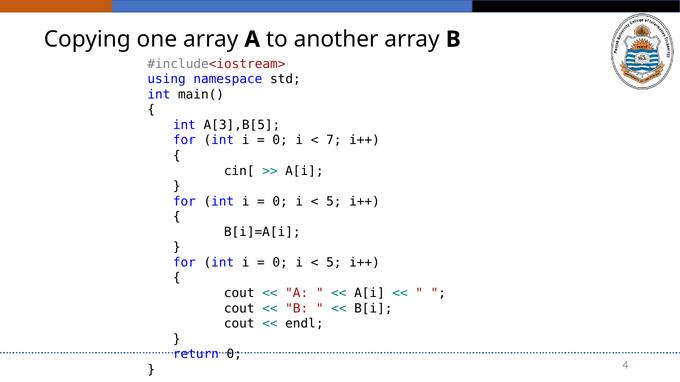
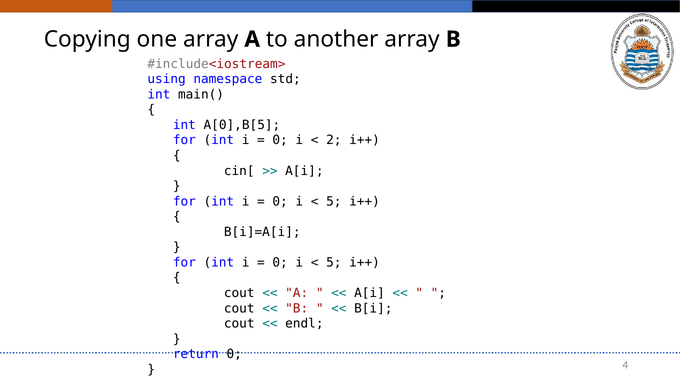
A[3],B[5: A[3],B[5 -> A[0],B[5
7: 7 -> 2
